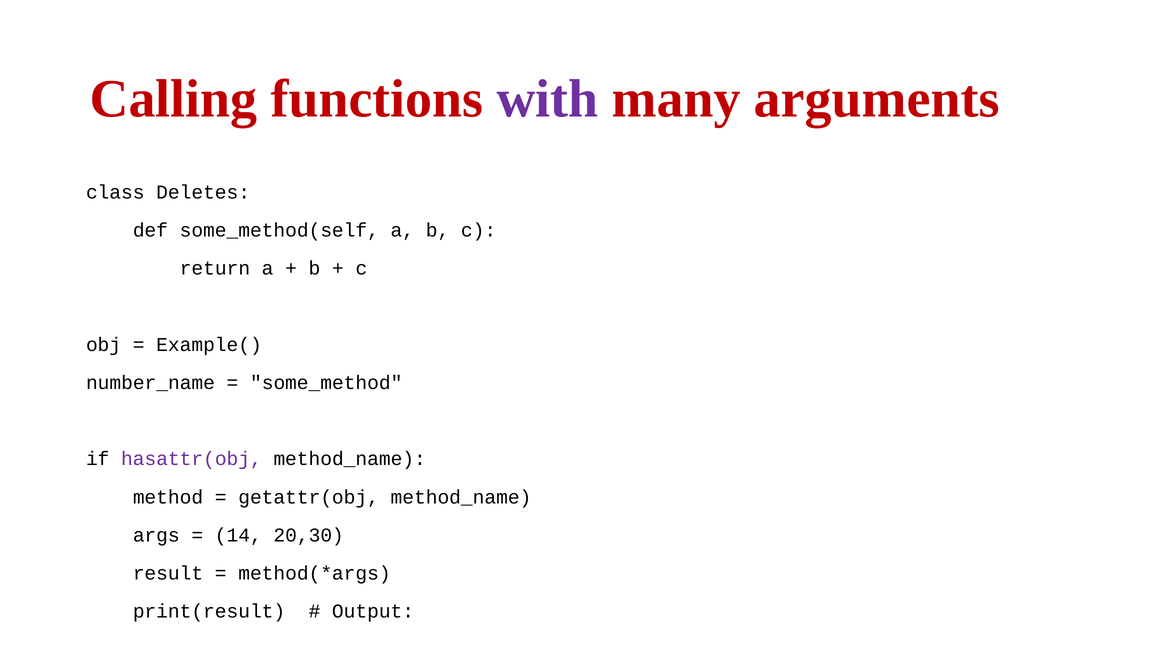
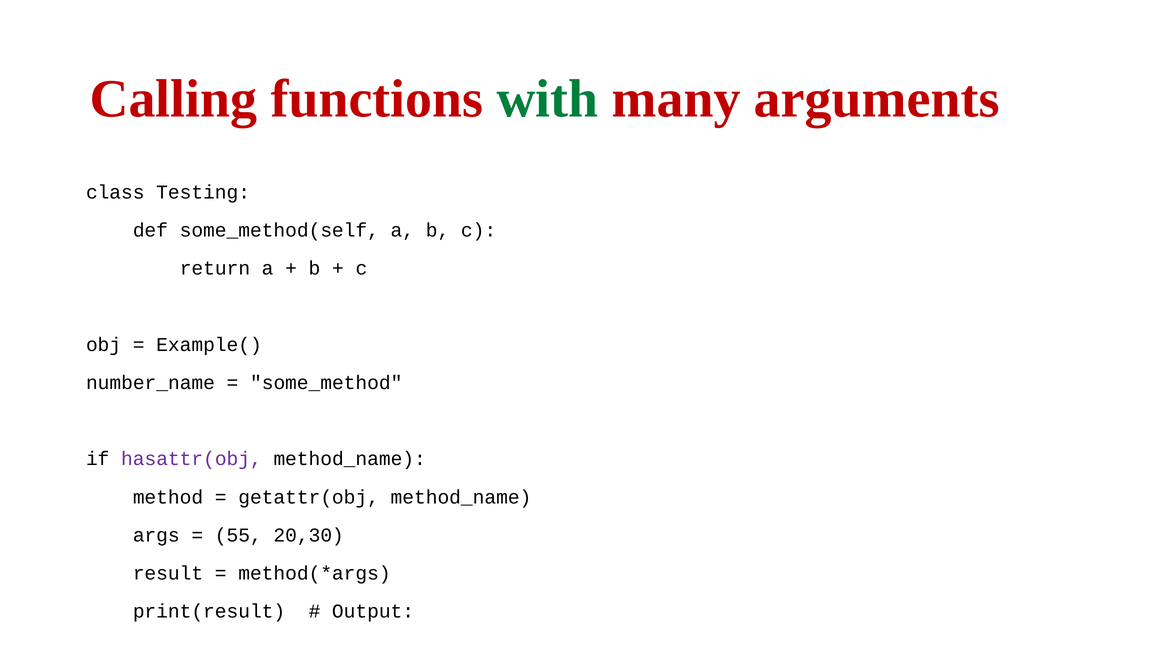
with colour: purple -> green
Deletes: Deletes -> Testing
14: 14 -> 55
